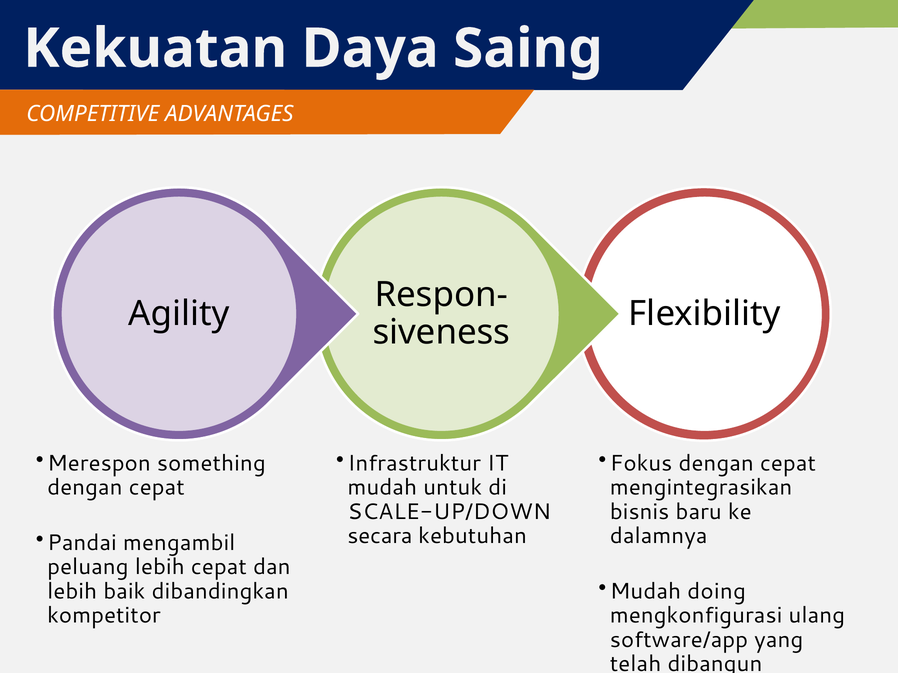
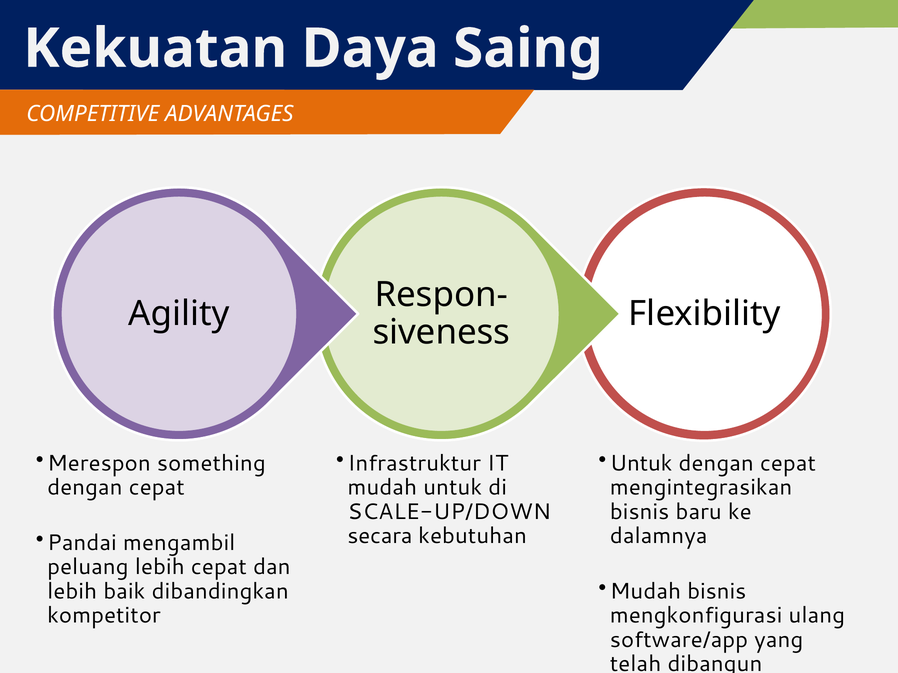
Fokus at (641, 464): Fokus -> Untuk
Mudah doing: doing -> bisnis
